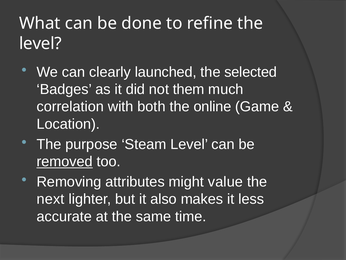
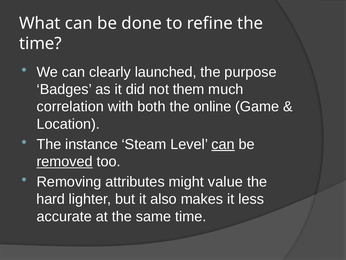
level at (40, 44): level -> time
selected: selected -> purpose
purpose: purpose -> instance
can at (223, 144) underline: none -> present
next: next -> hard
